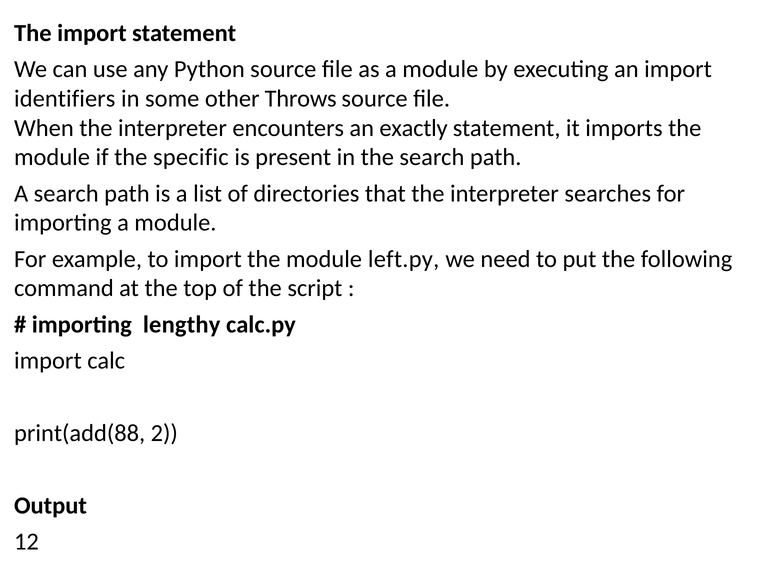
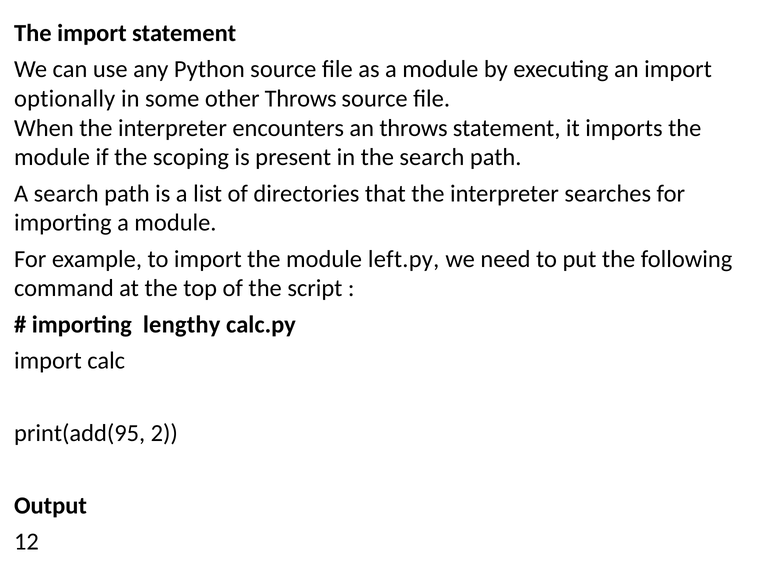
identifiers: identifiers -> optionally
an exactly: exactly -> throws
specific: specific -> scoping
print(add(88: print(add(88 -> print(add(95
